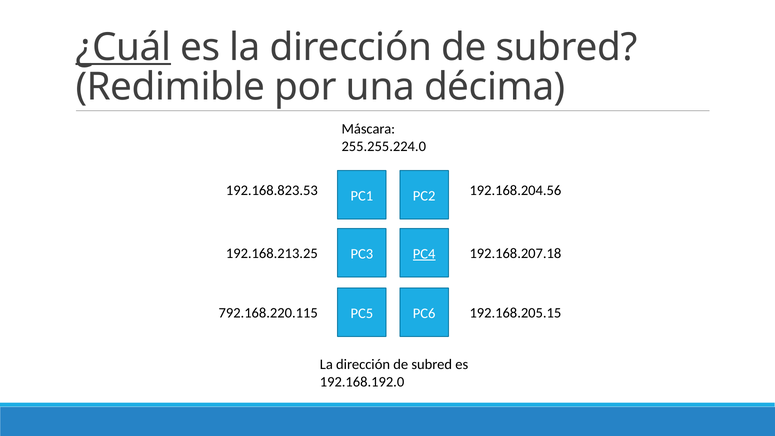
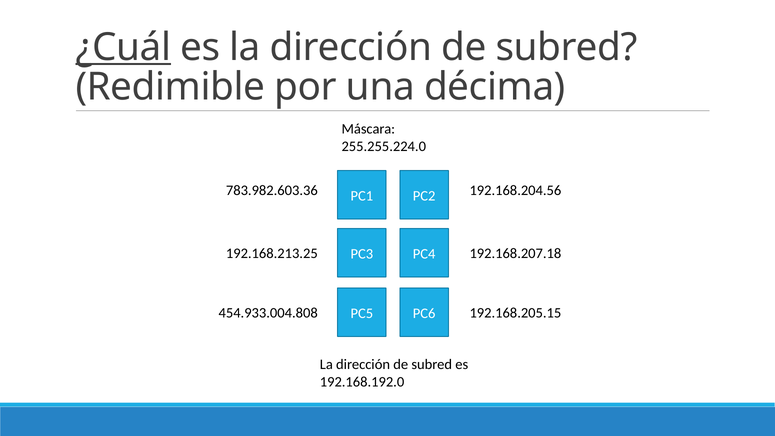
192.168.823.53: 192.168.823.53 -> 783.982.603.36
PC4 underline: present -> none
792.168.220.115: 792.168.220.115 -> 454.933.004.808
